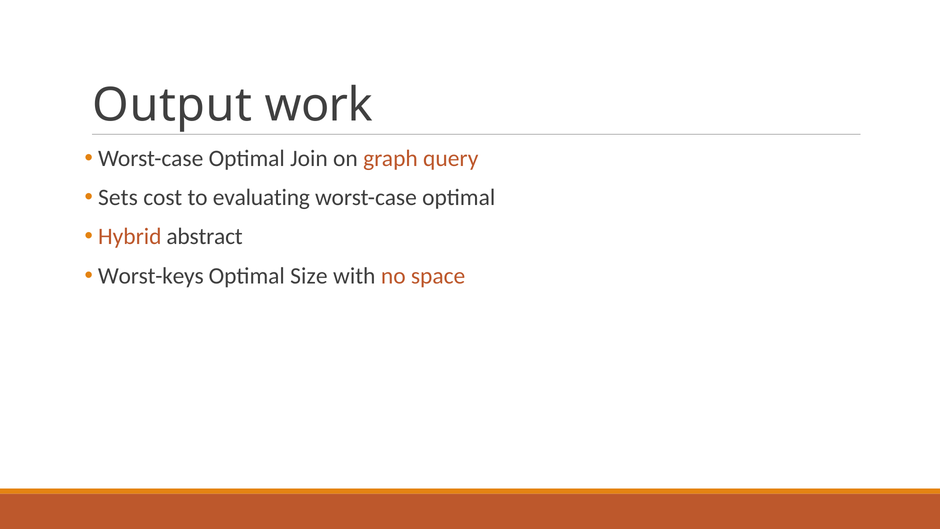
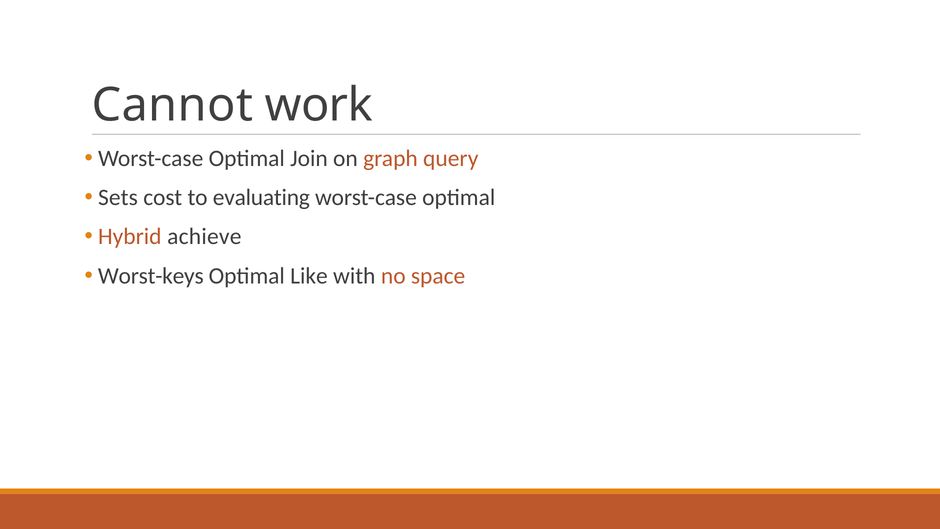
Output: Output -> Cannot
abstract: abstract -> achieve
Size: Size -> Like
